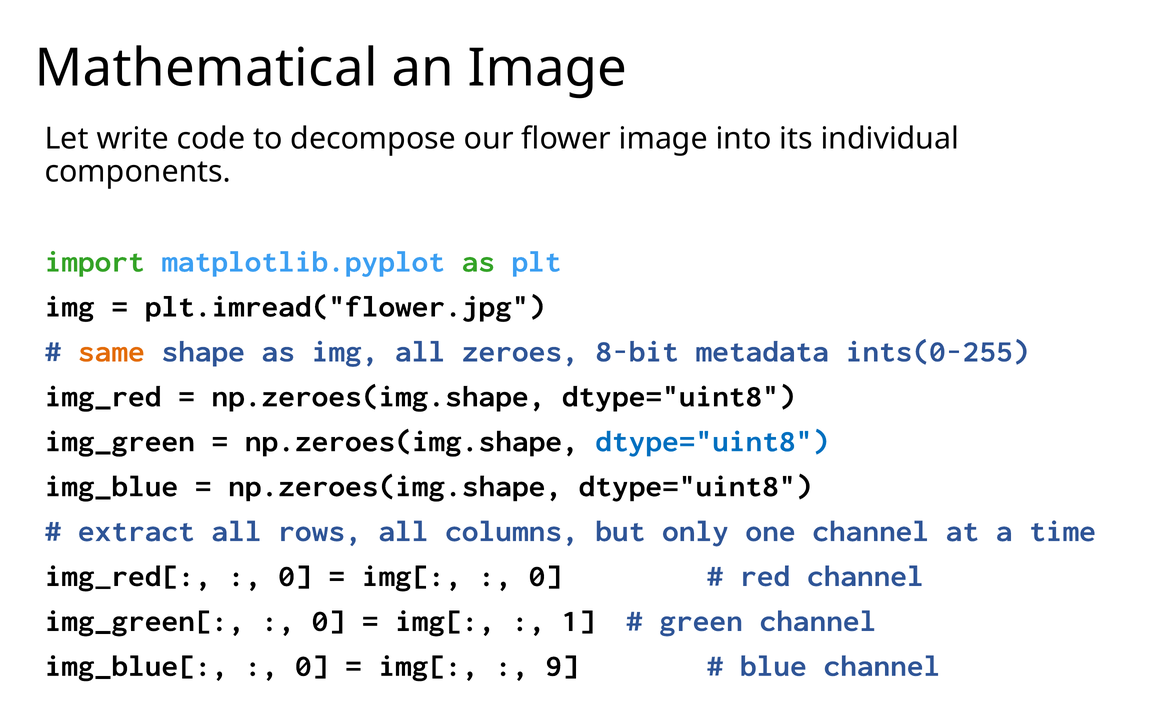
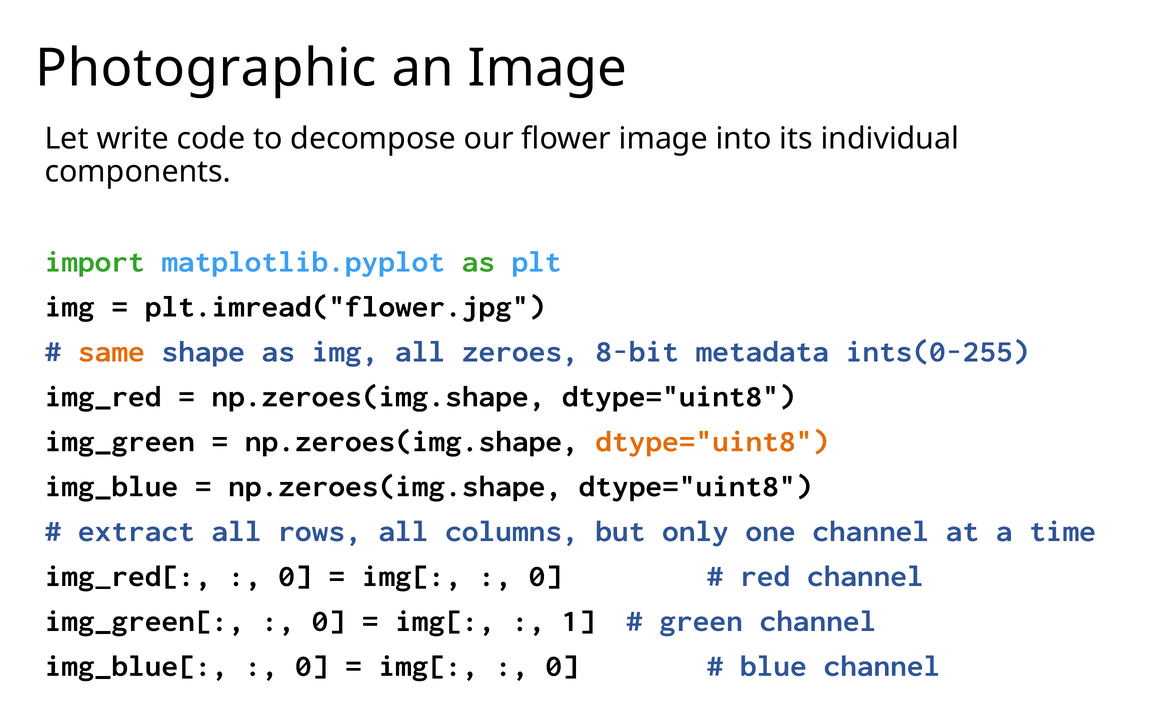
Mathematical: Mathematical -> Photographic
dtype="uint8 at (712, 441) colour: blue -> orange
9 at (562, 665): 9 -> 0
